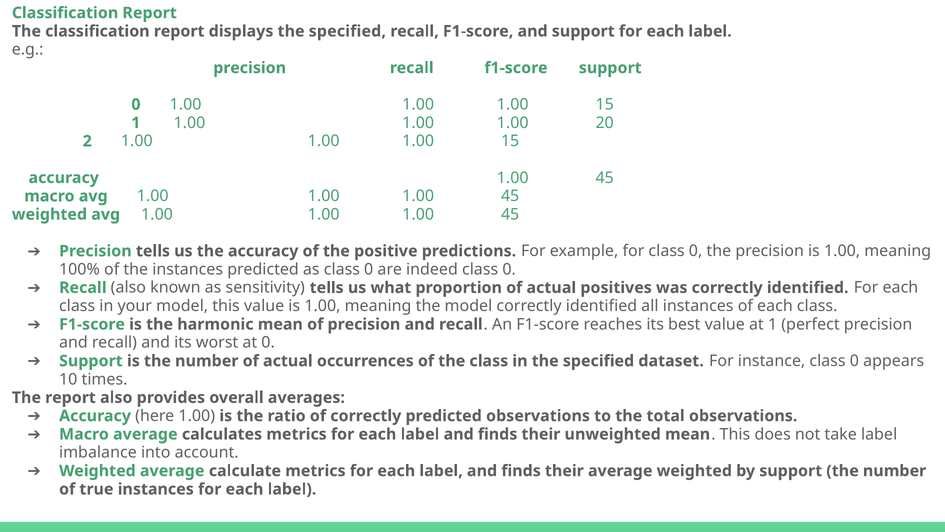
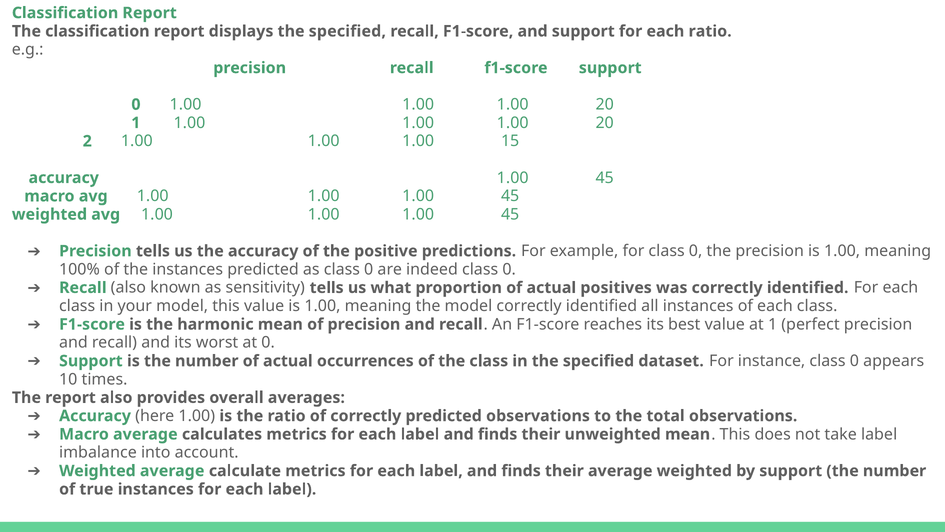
support for each label: label -> ratio
15 at (605, 104): 15 -> 20
